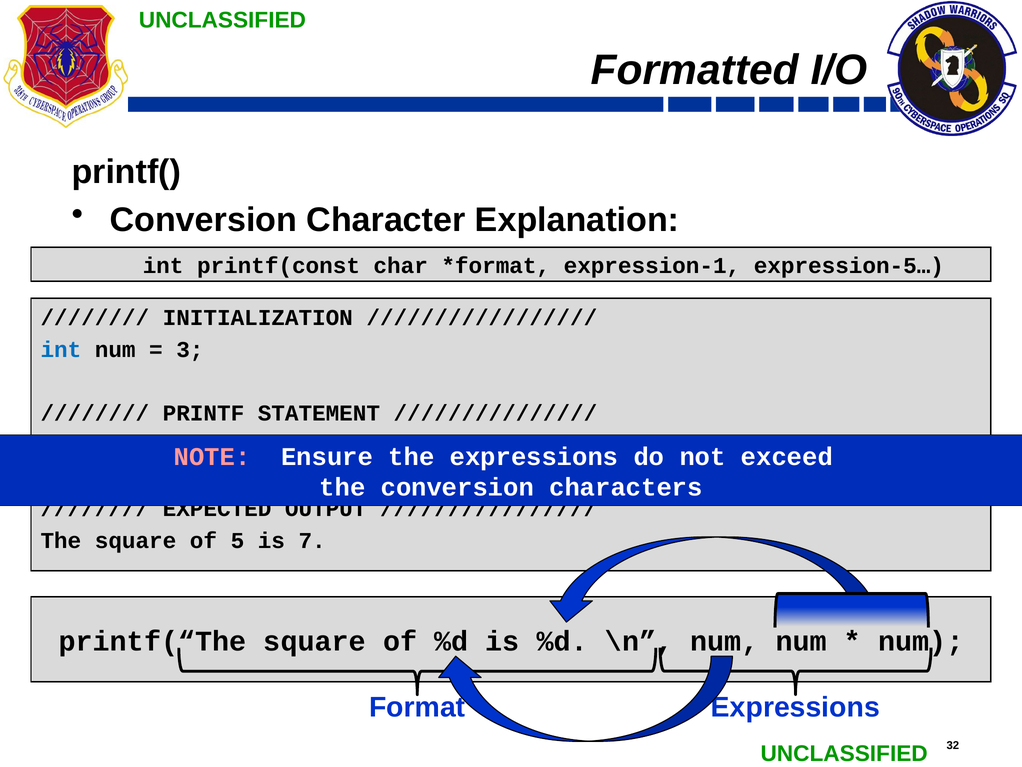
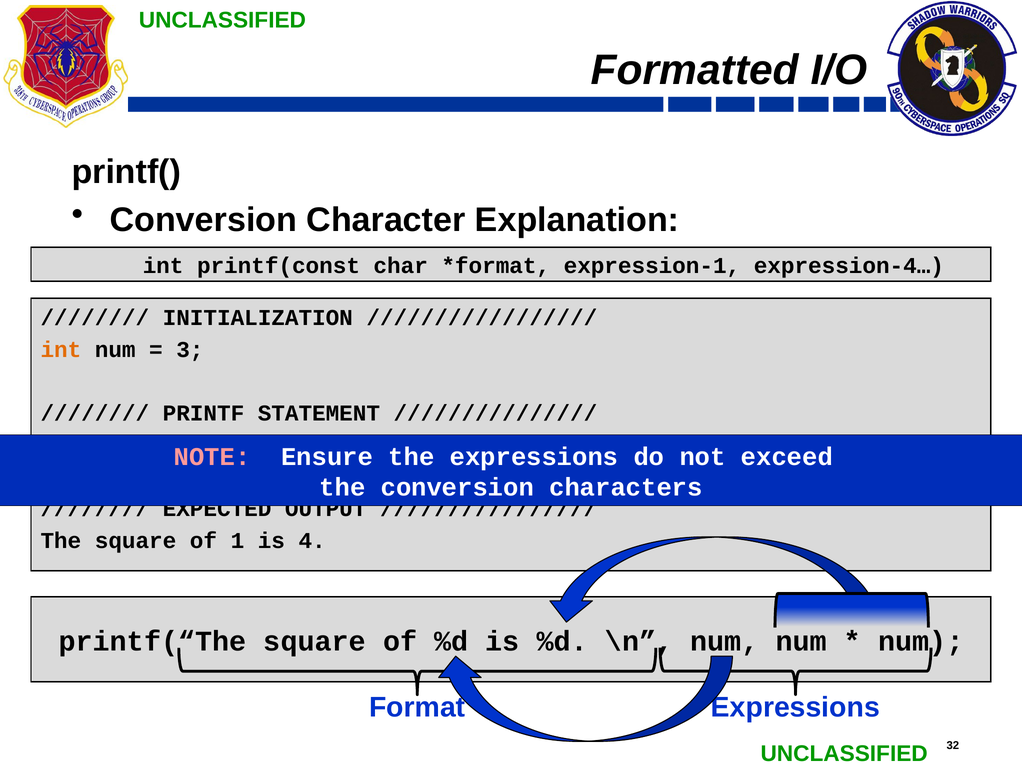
expression-5…: expression-5… -> expression-4…
int at (61, 349) colour: blue -> orange
5: 5 -> 1
7: 7 -> 4
